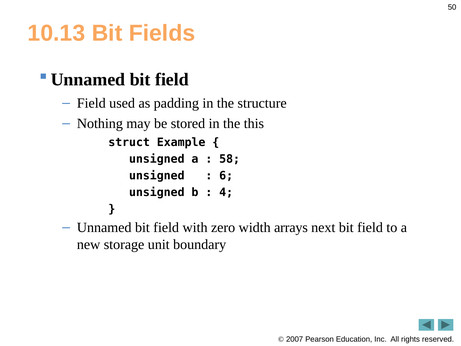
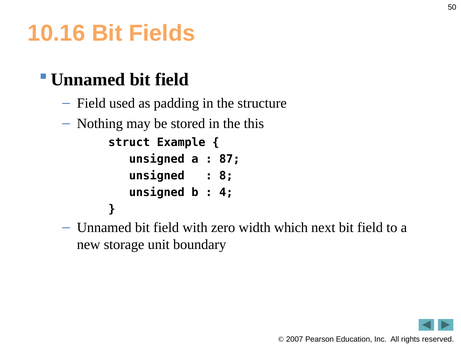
10.13: 10.13 -> 10.16
58: 58 -> 87
6: 6 -> 8
arrays: arrays -> which
